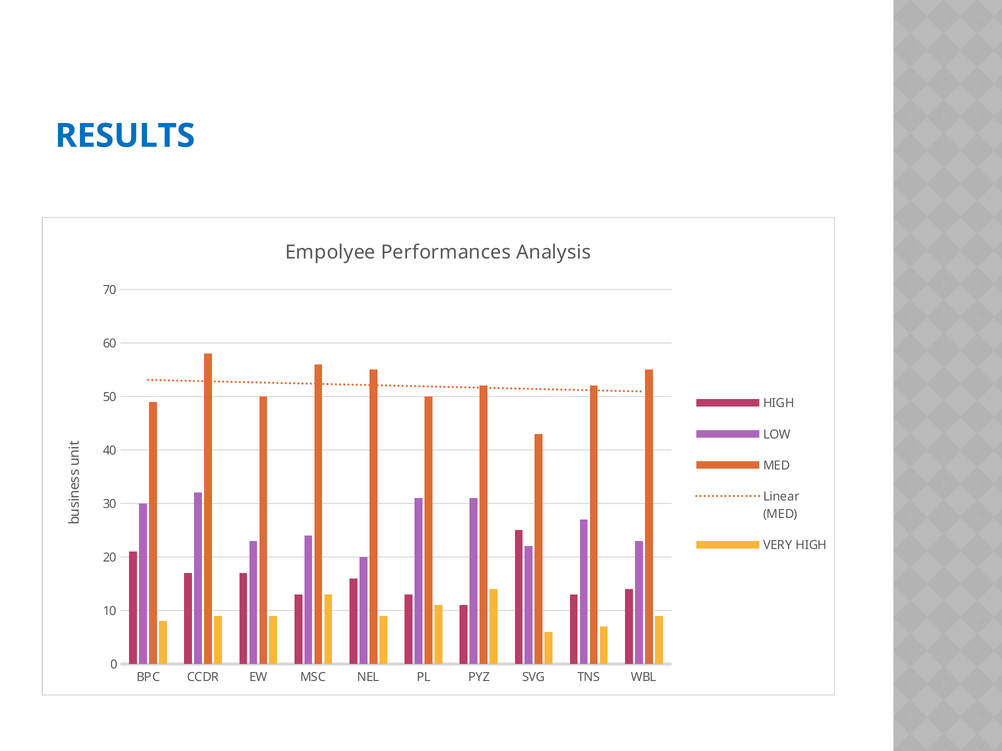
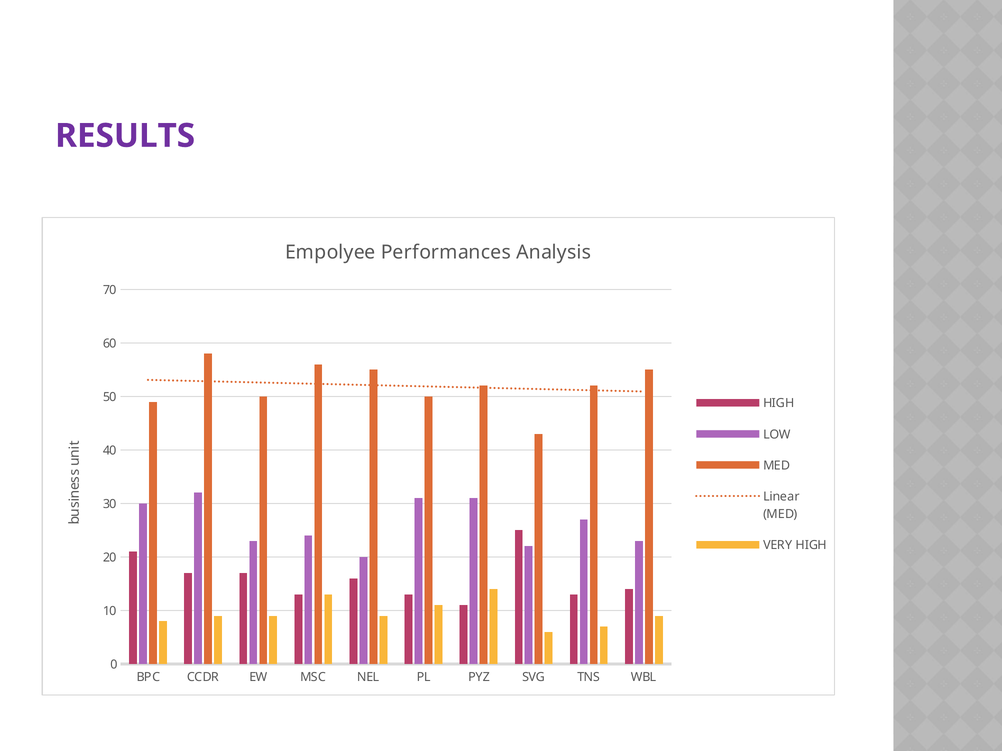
RESULTS colour: blue -> purple
